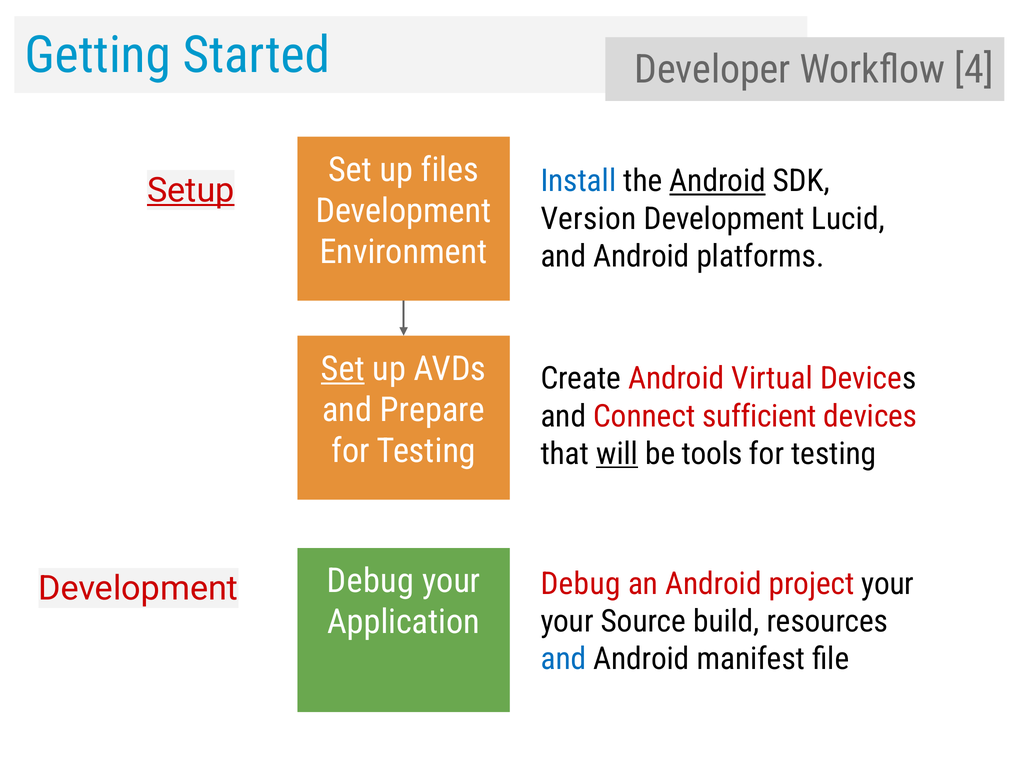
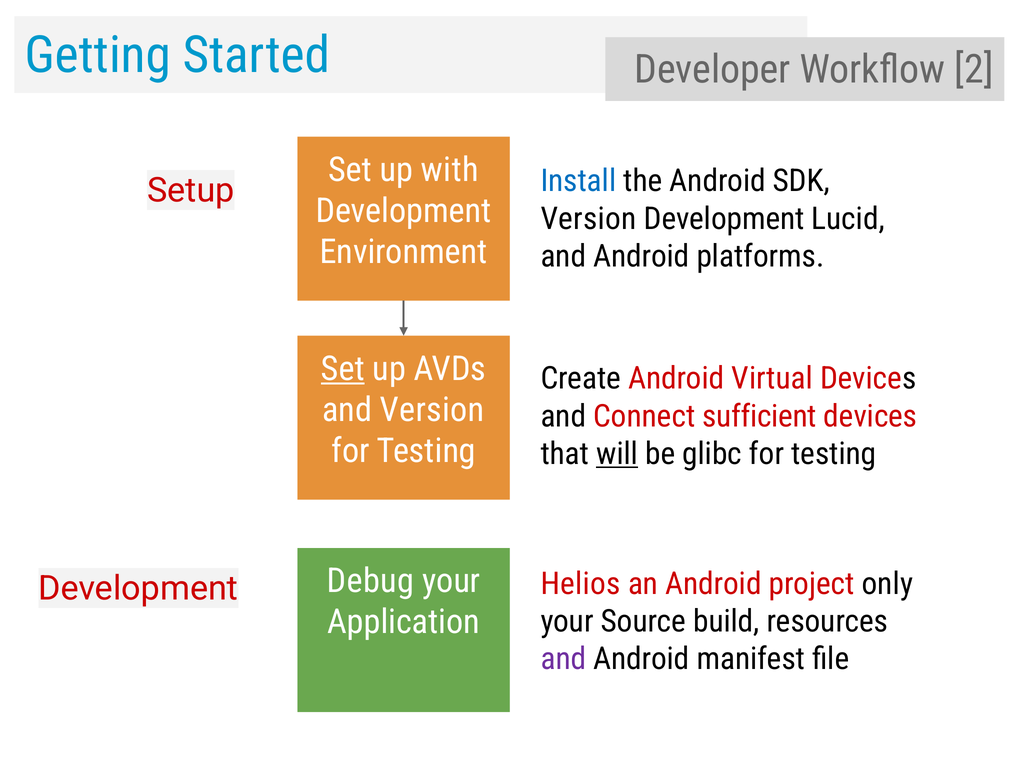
4: 4 -> 2
files: files -> with
Android at (718, 181) underline: present -> none
Setup underline: present -> none
and Prepare: Prepare -> Version
tools: tools -> glibc
Debug at (581, 584): Debug -> Helios
project your: your -> only
and at (563, 659) colour: blue -> purple
